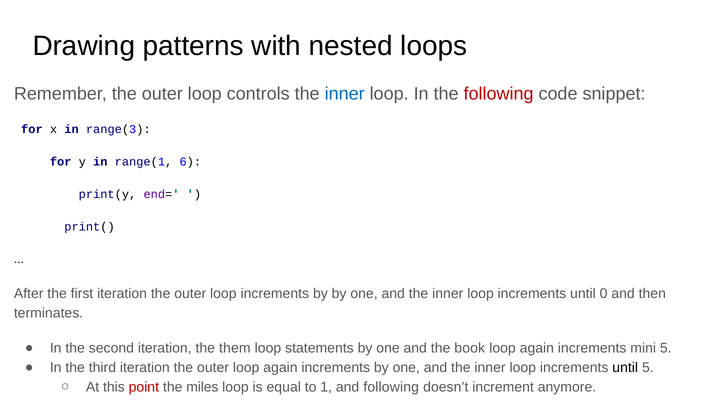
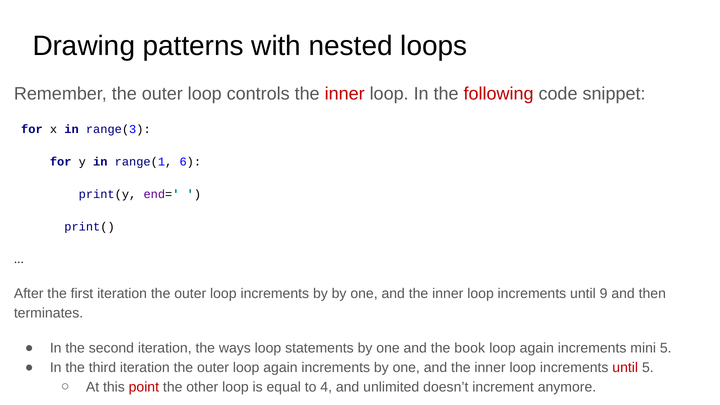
inner at (345, 94) colour: blue -> red
0: 0 -> 9
them: them -> ways
until at (625, 368) colour: black -> red
miles: miles -> other
1: 1 -> 4
and following: following -> unlimited
